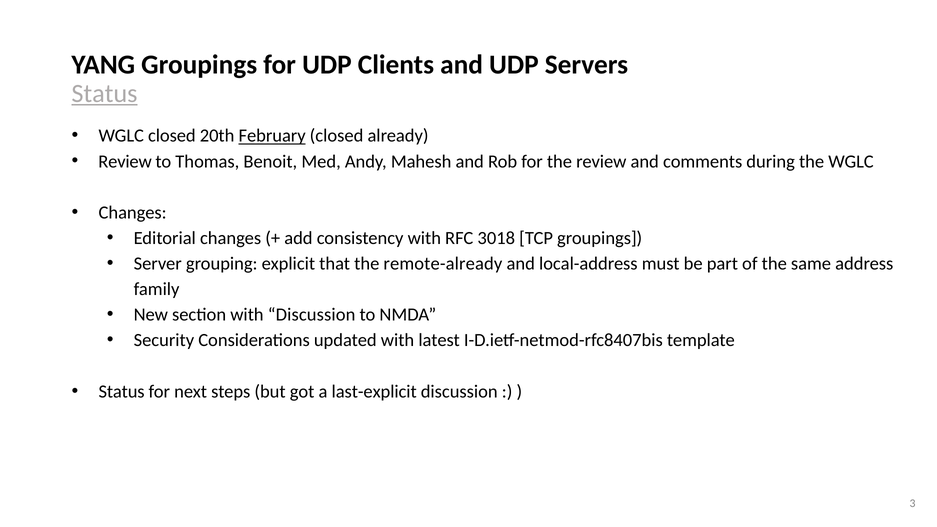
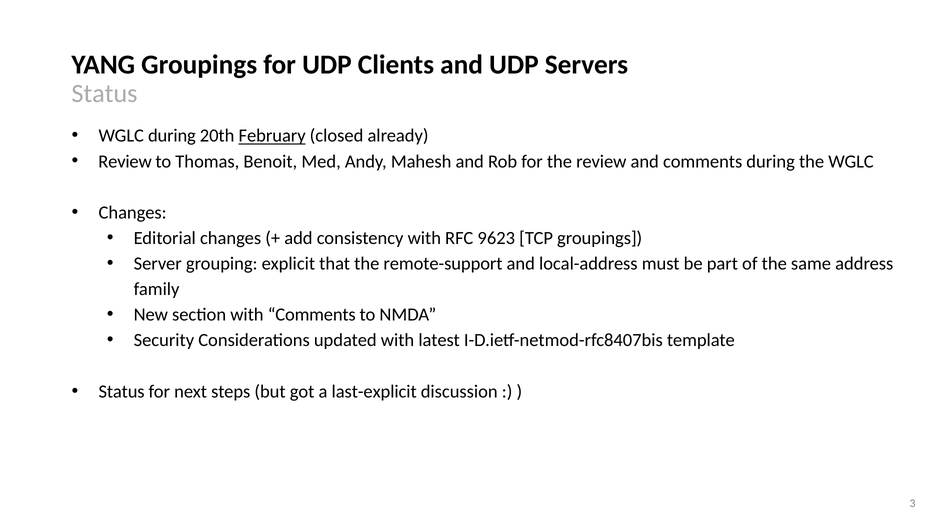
Status at (104, 94) underline: present -> none
WGLC closed: closed -> during
3018: 3018 -> 9623
remote-already: remote-already -> remote-support
with Discussion: Discussion -> Comments
